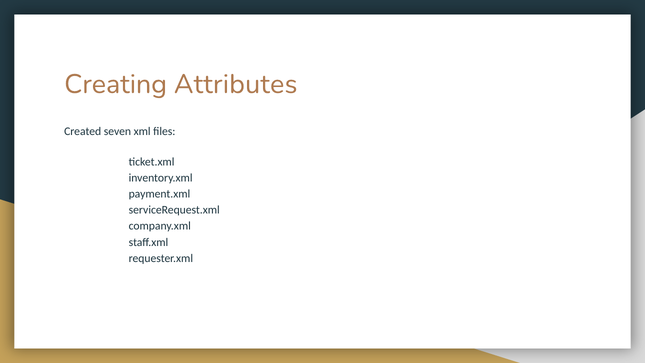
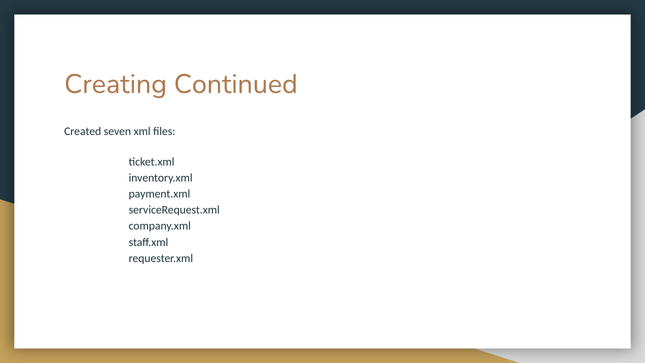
Attributes: Attributes -> Continued
